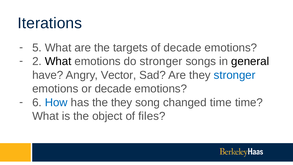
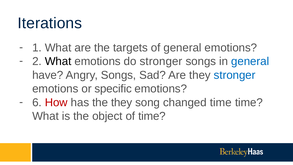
5: 5 -> 1
of decade: decade -> general
general at (250, 61) colour: black -> blue
Angry Vector: Vector -> Songs
or decade: decade -> specific
How colour: blue -> red
of files: files -> time
